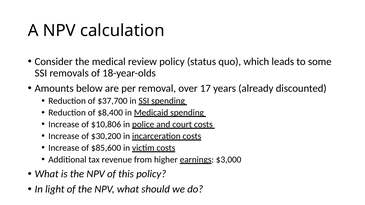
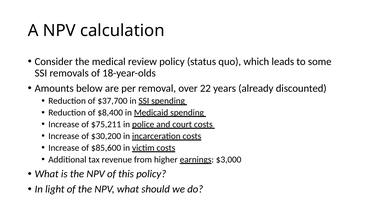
17: 17 -> 22
$10,806: $10,806 -> $75,211
